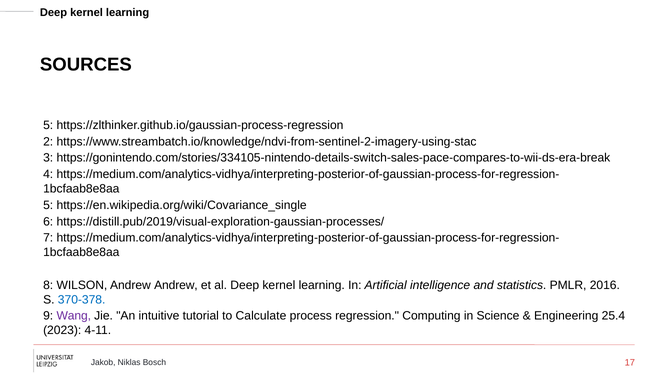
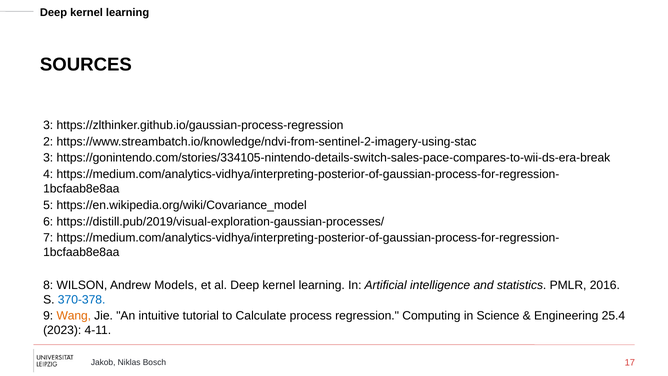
5 at (48, 125): 5 -> 3
https://en.wikipedia.org/wiki/Covariance_single: https://en.wikipedia.org/wiki/Covariance_single -> https://en.wikipedia.org/wiki/Covariance_model
Andrew Andrew: Andrew -> Models
Wang colour: purple -> orange
